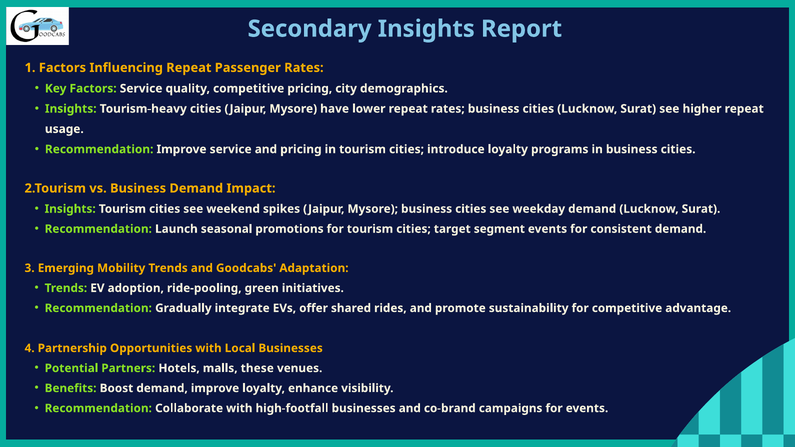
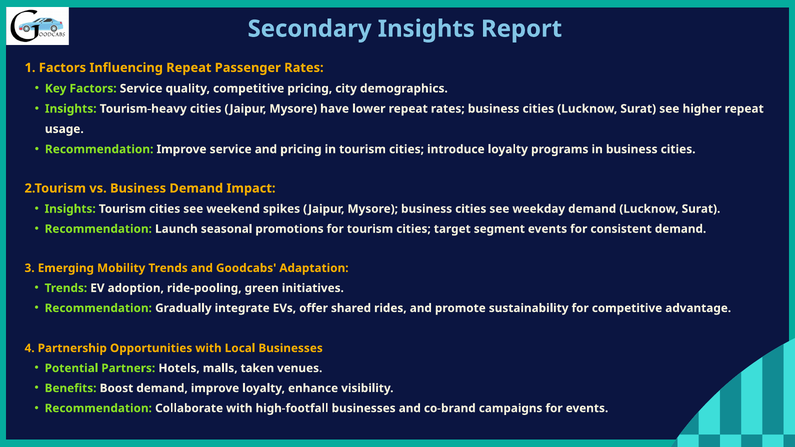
these: these -> taken
